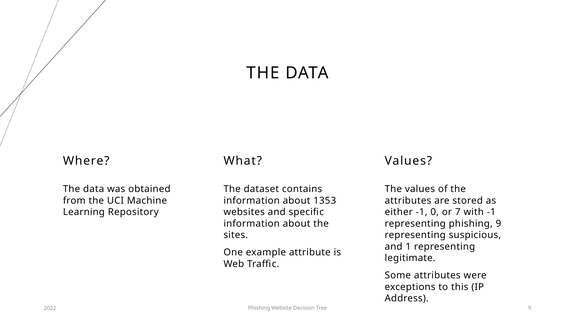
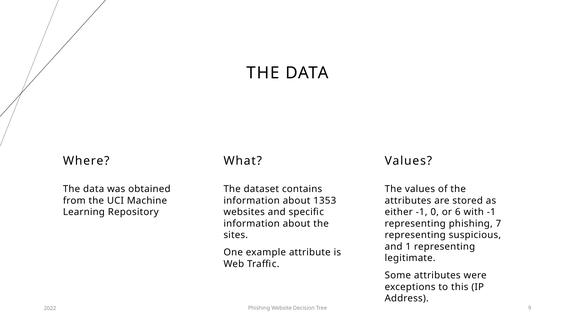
7: 7 -> 6
phishing 9: 9 -> 7
